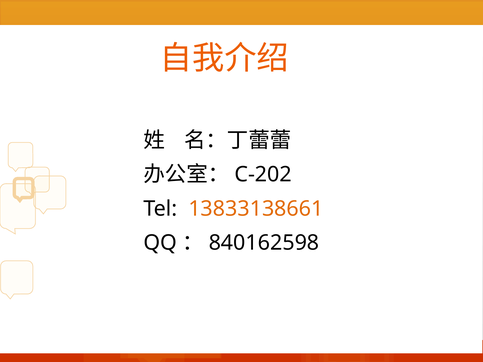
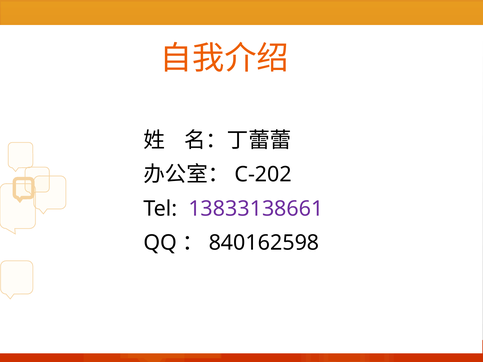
13833138661 colour: orange -> purple
